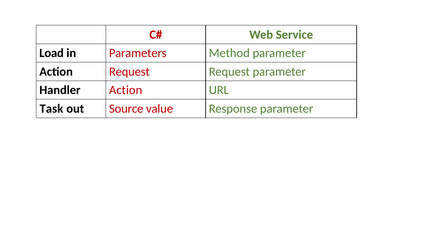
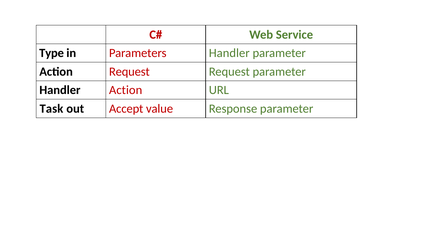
Load: Load -> Type
Parameters Method: Method -> Handler
Source: Source -> Accept
